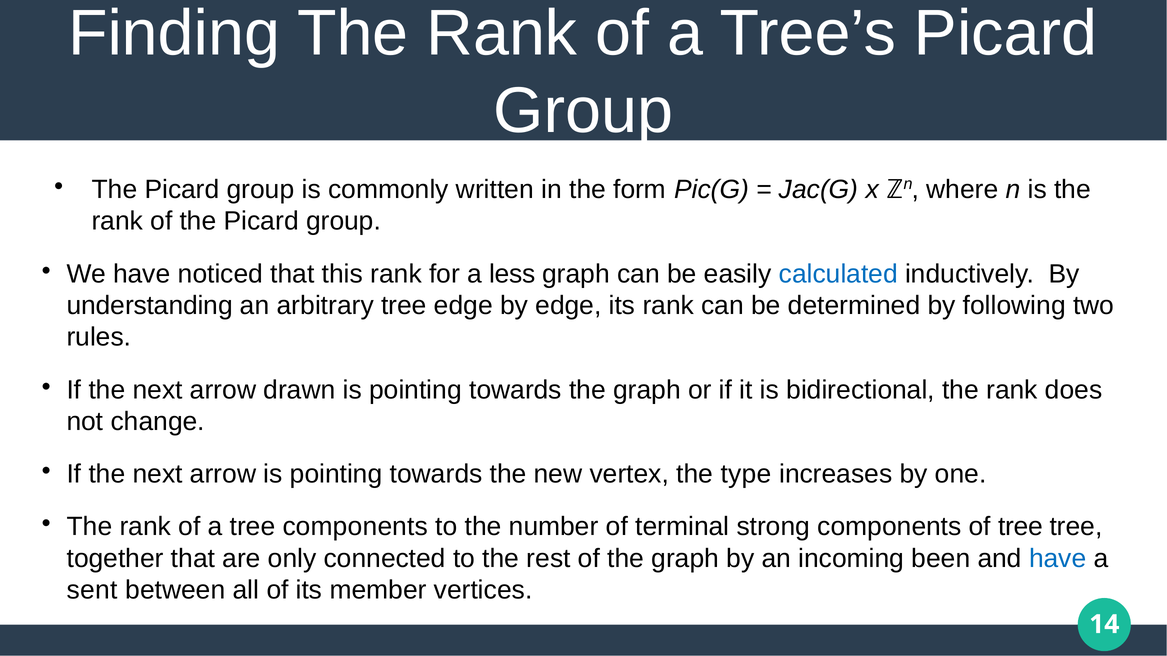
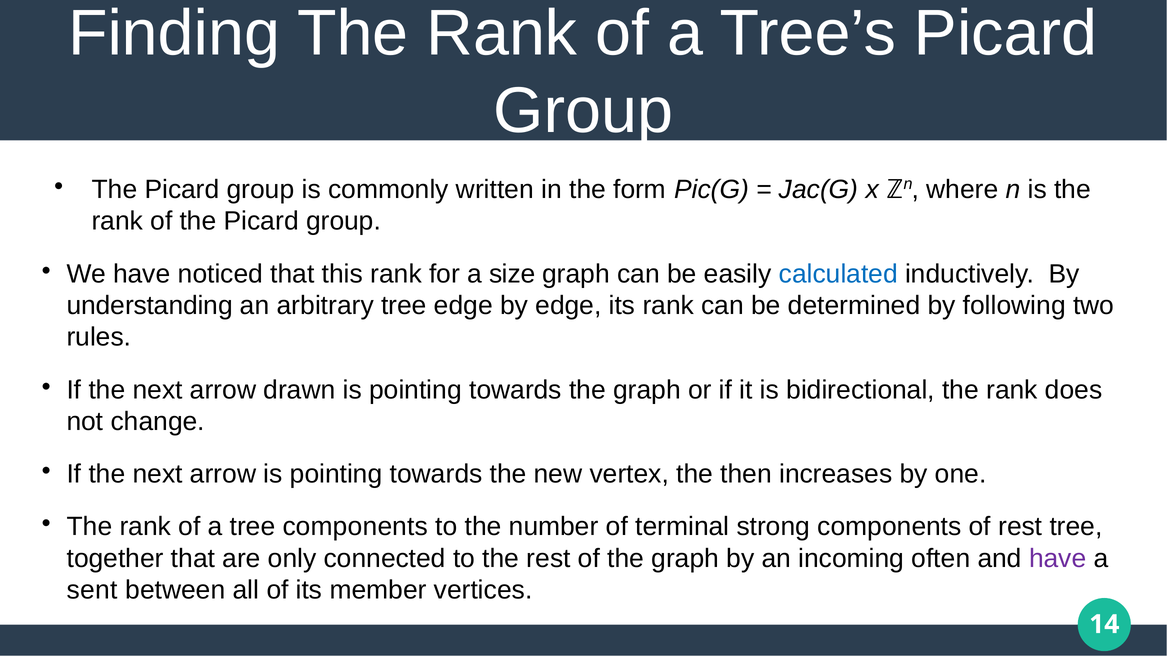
less: less -> size
type: type -> then
of tree: tree -> rest
been: been -> often
have at (1058, 559) colour: blue -> purple
